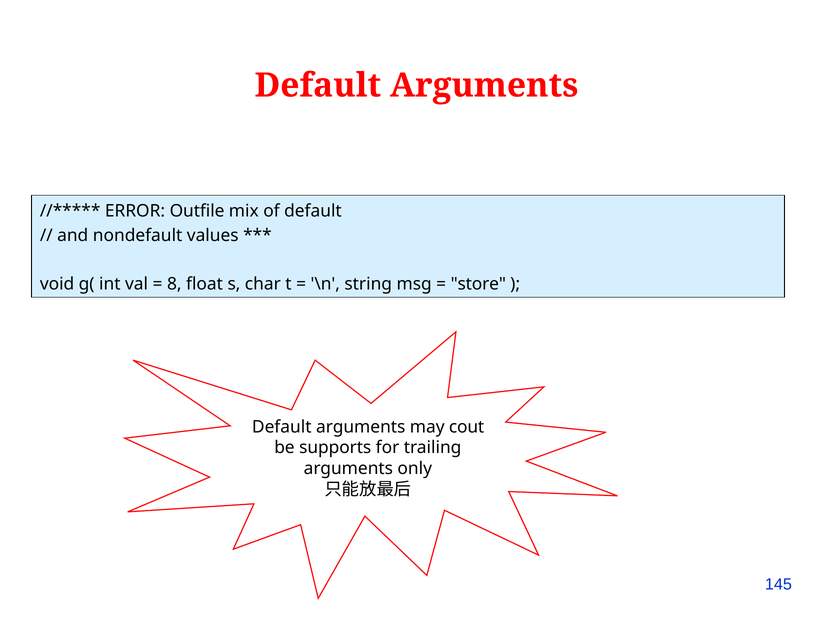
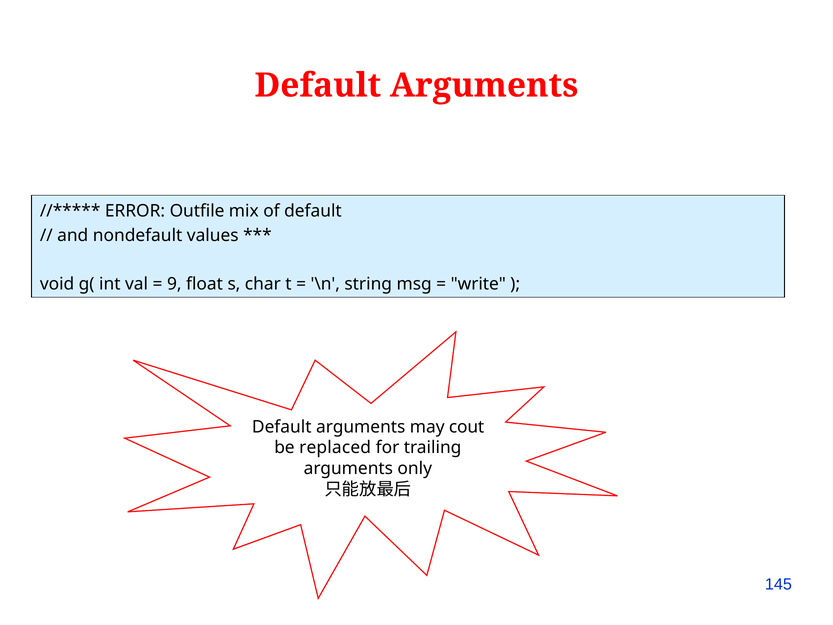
8: 8 -> 9
store: store -> write
supports: supports -> replaced
